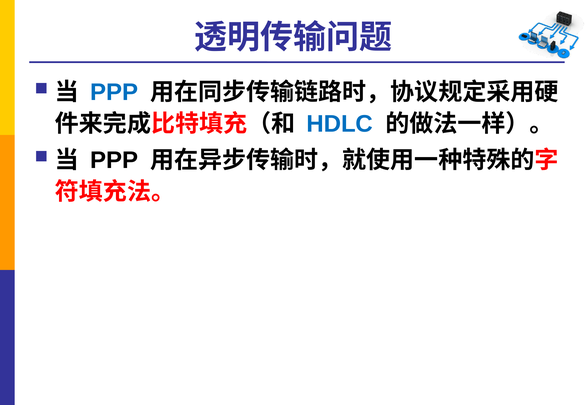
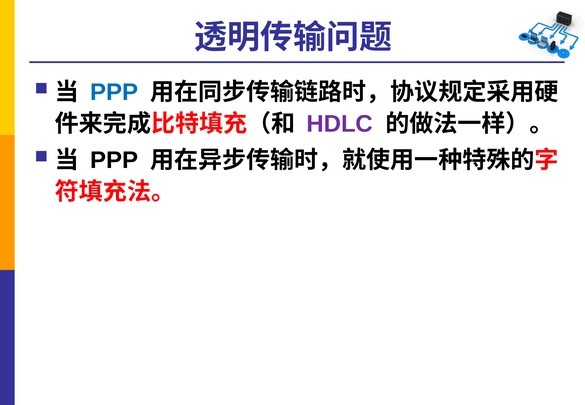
HDLC colour: blue -> purple
